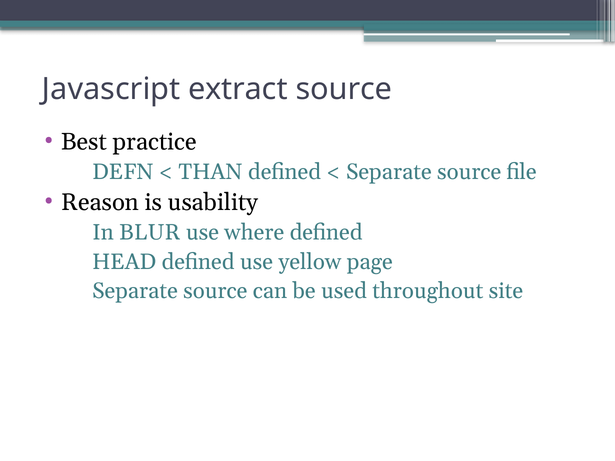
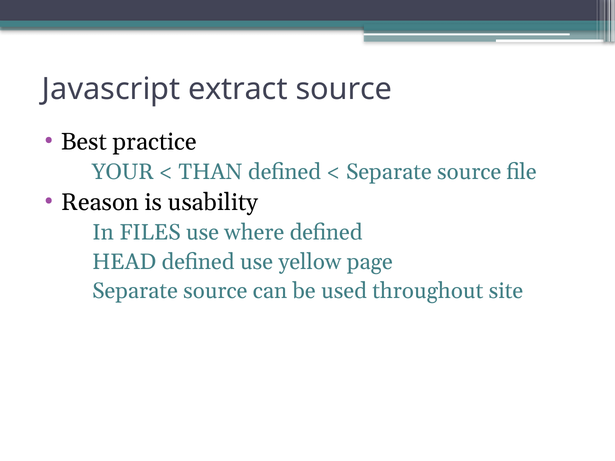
DEFN: DEFN -> YOUR
BLUR: BLUR -> FILES
